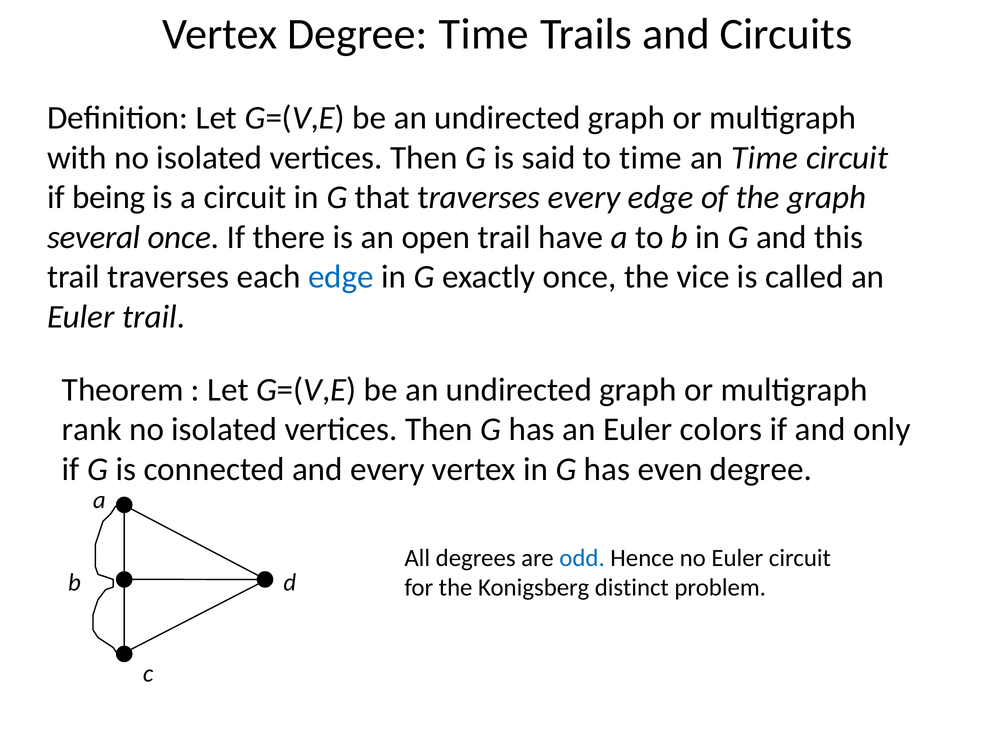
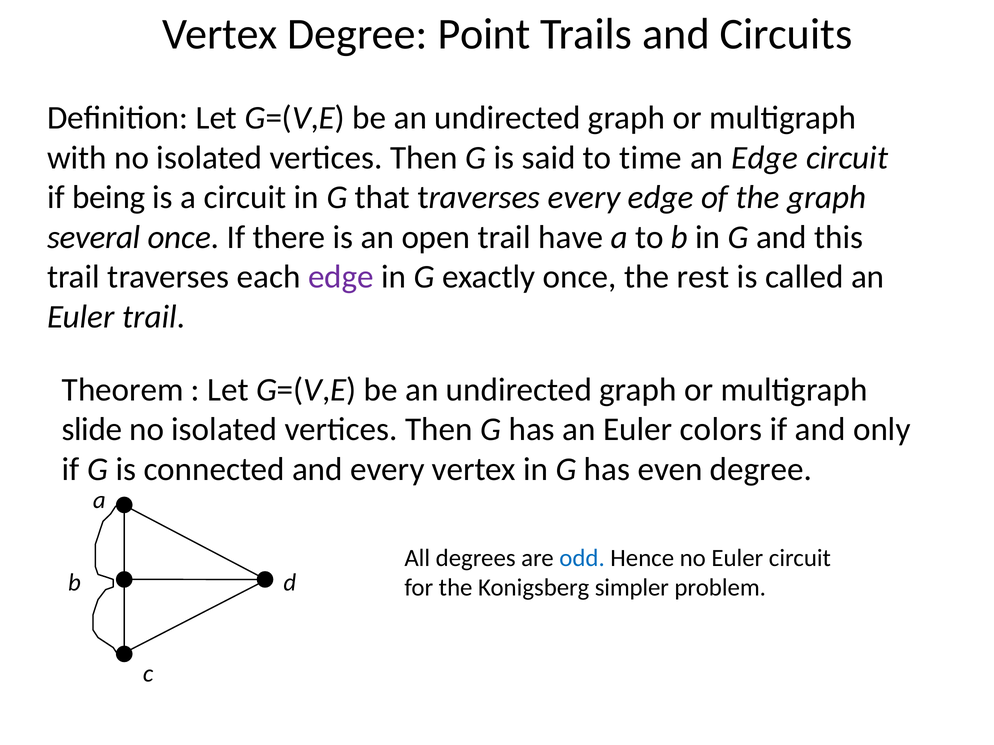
Degree Time: Time -> Point
an Time: Time -> Edge
edge at (341, 277) colour: blue -> purple
vice: vice -> rest
rank: rank -> slide
distinct: distinct -> simpler
